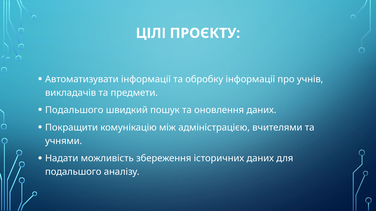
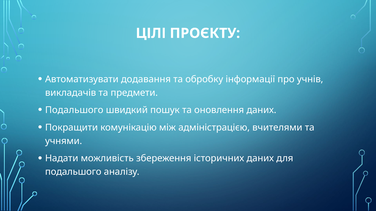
Автоматизувати інформації: інформації -> додавання
